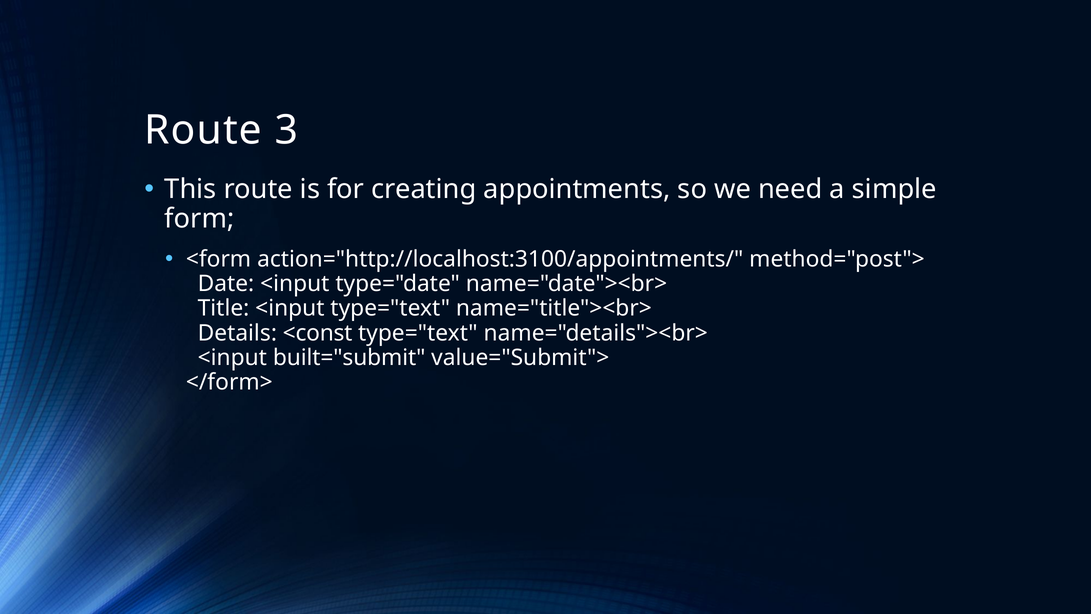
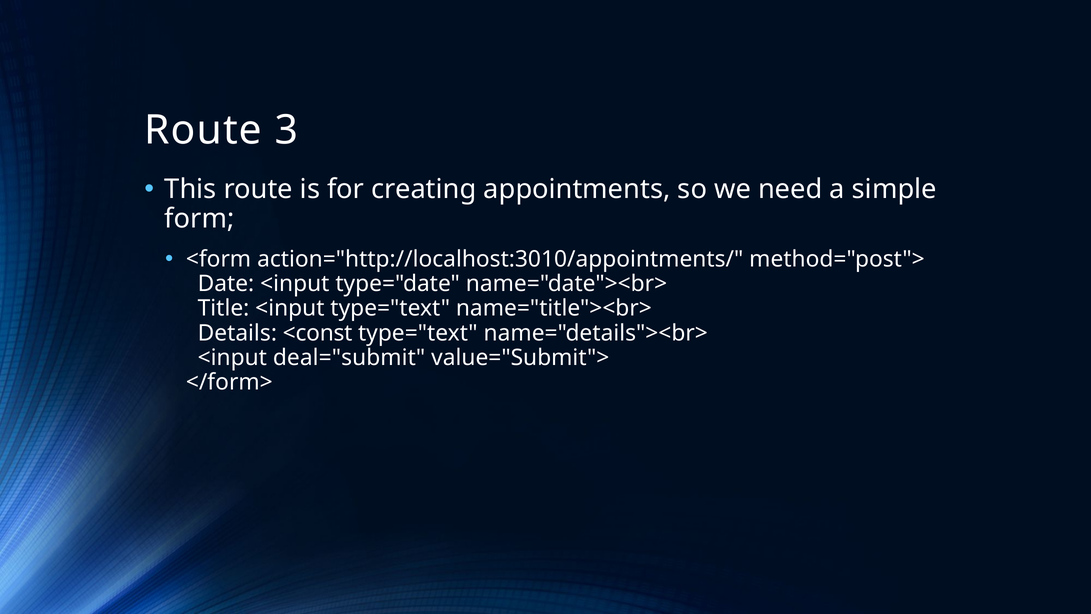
action="http://localhost:3100/appointments/: action="http://localhost:3100/appointments/ -> action="http://localhost:3010/appointments/
built="submit: built="submit -> deal="submit
